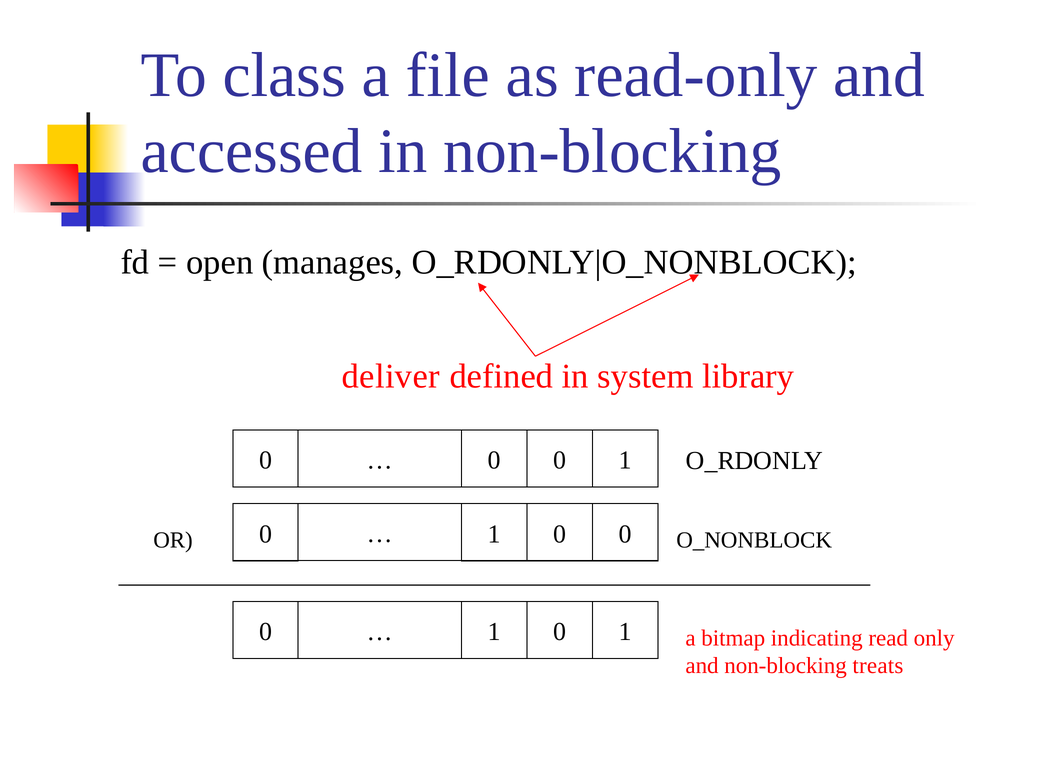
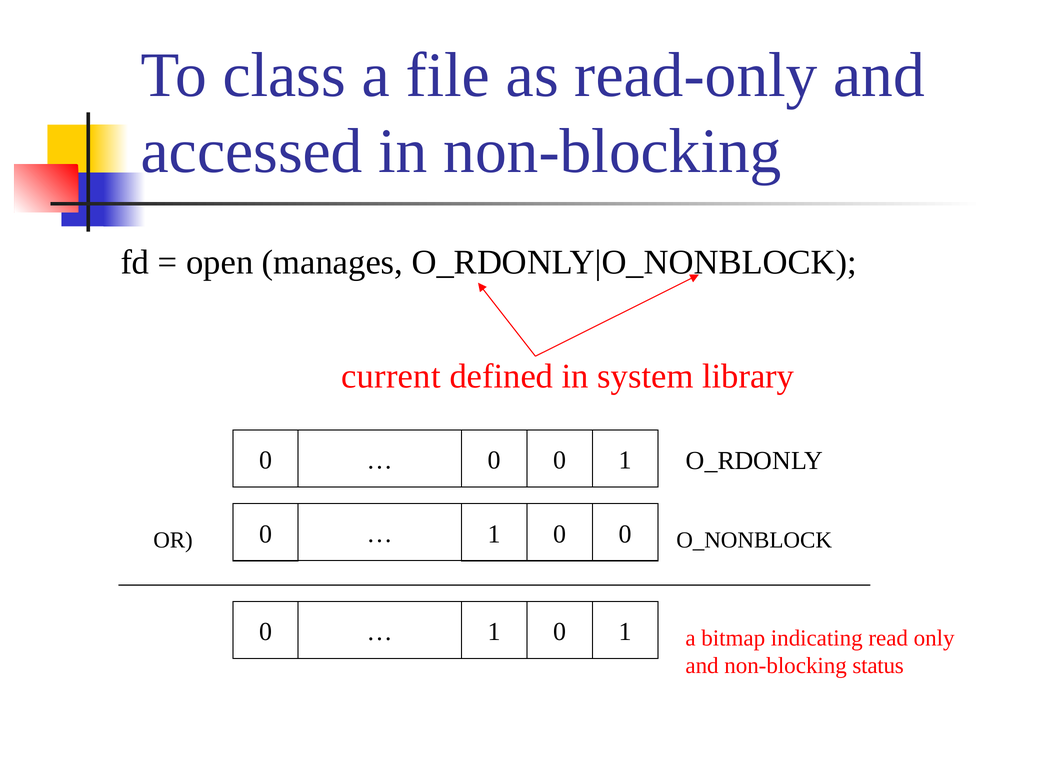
deliver: deliver -> current
treats: treats -> status
